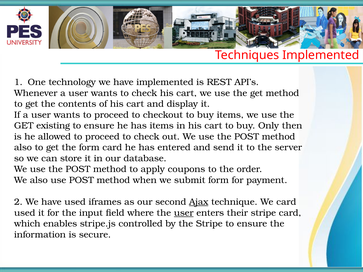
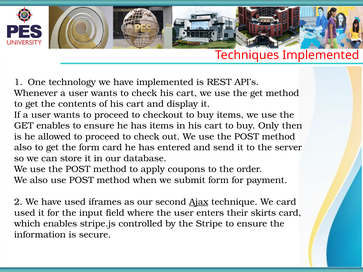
GET existing: existing -> enables
user at (184, 213) underline: present -> none
their stripe: stripe -> skirts
